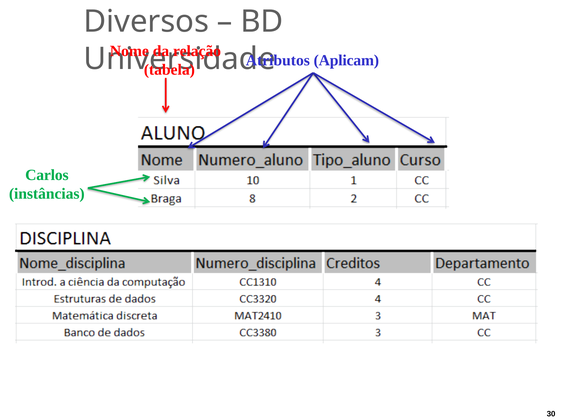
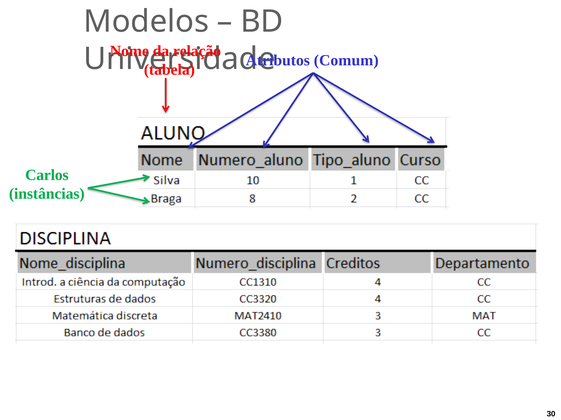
Diversos: Diversos -> Modelos
Aplicam: Aplicam -> Comum
